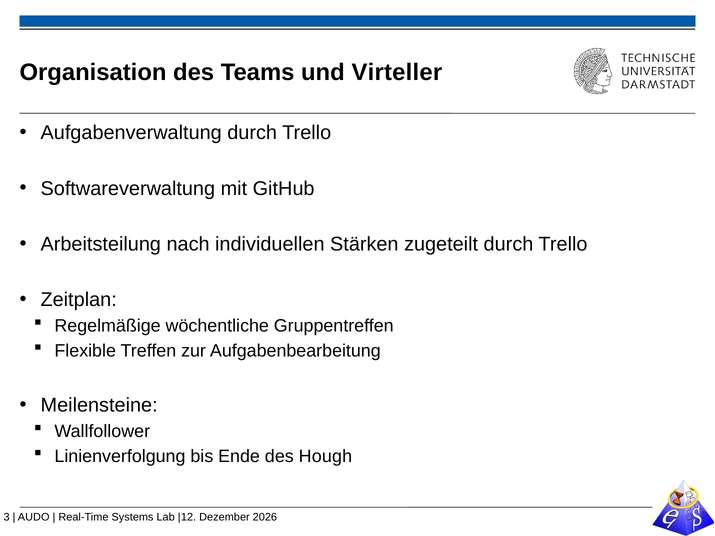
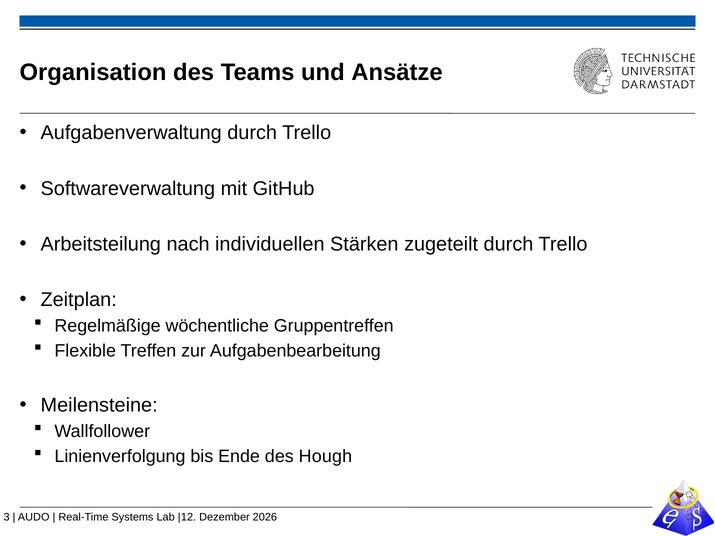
Virteller: Virteller -> Ansätze
